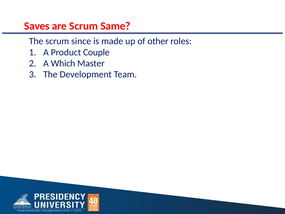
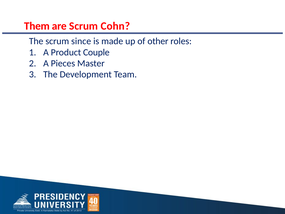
Saves: Saves -> Them
Same: Same -> Cohn
Which: Which -> Pieces
